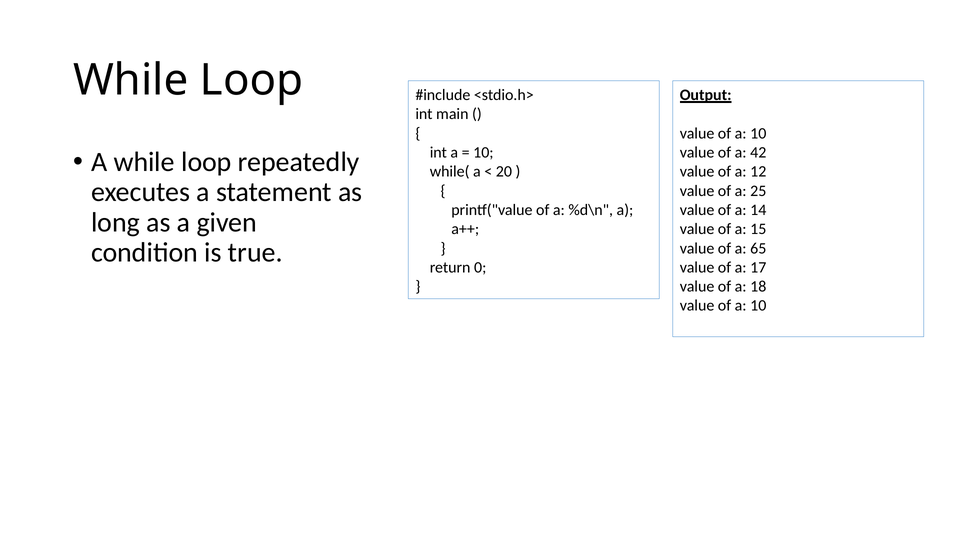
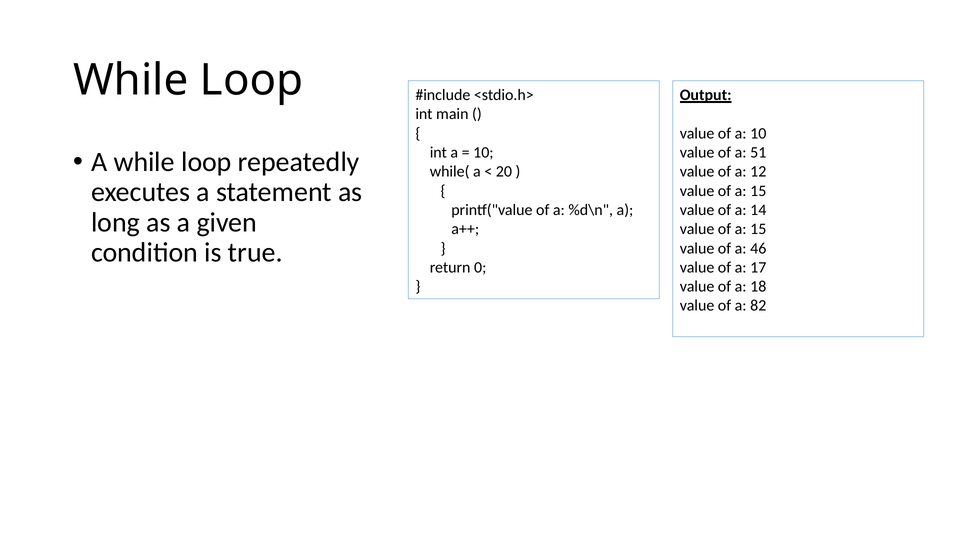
42: 42 -> 51
25 at (758, 191): 25 -> 15
65: 65 -> 46
10 at (758, 306): 10 -> 82
